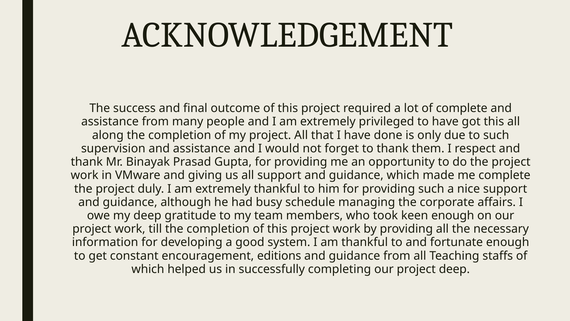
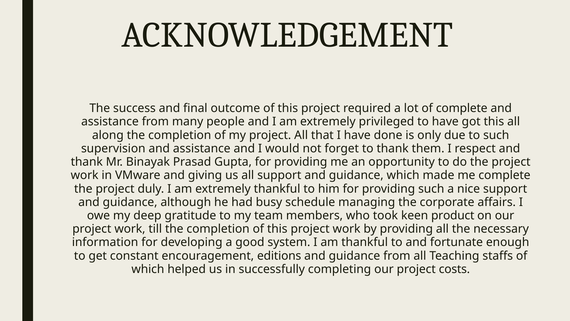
keen enough: enough -> product
project deep: deep -> costs
